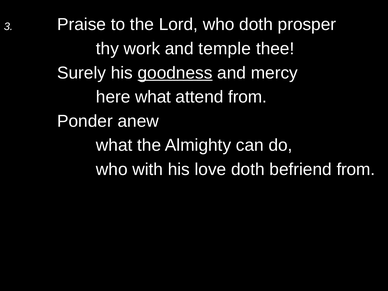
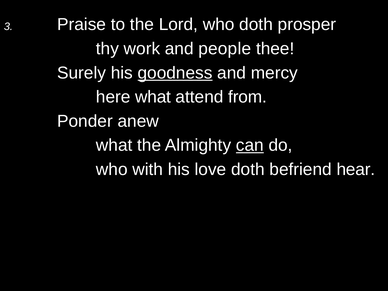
temple: temple -> people
can underline: none -> present
befriend from: from -> hear
